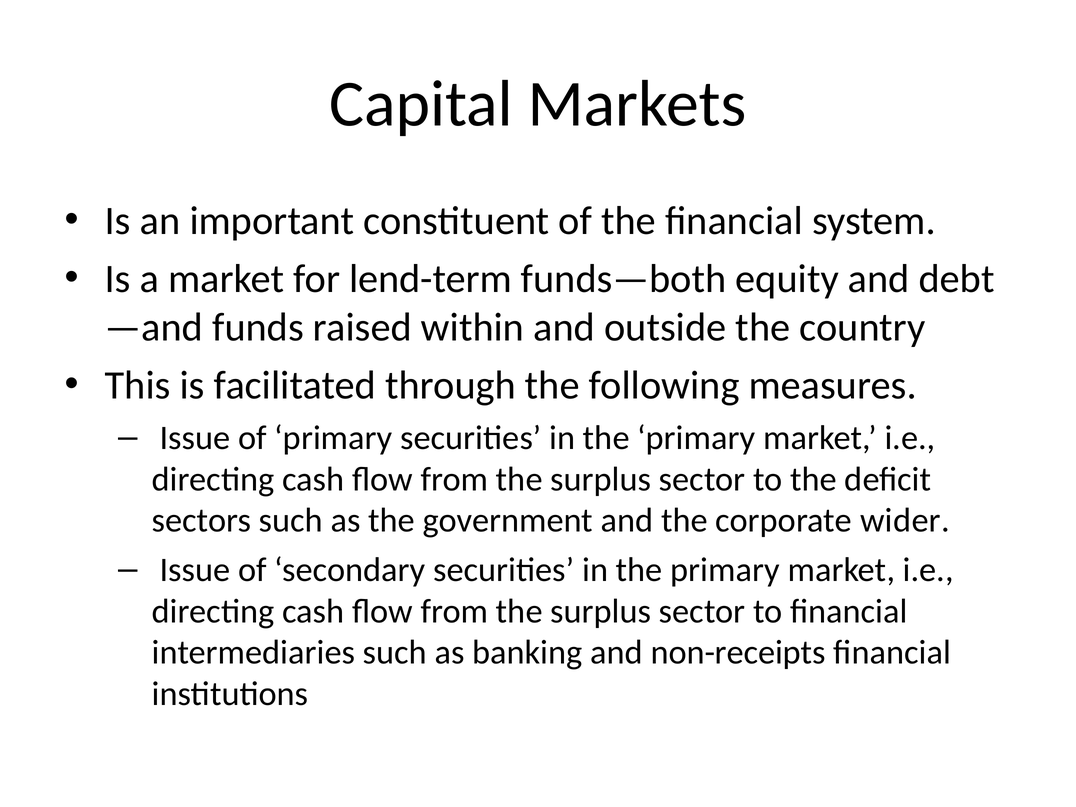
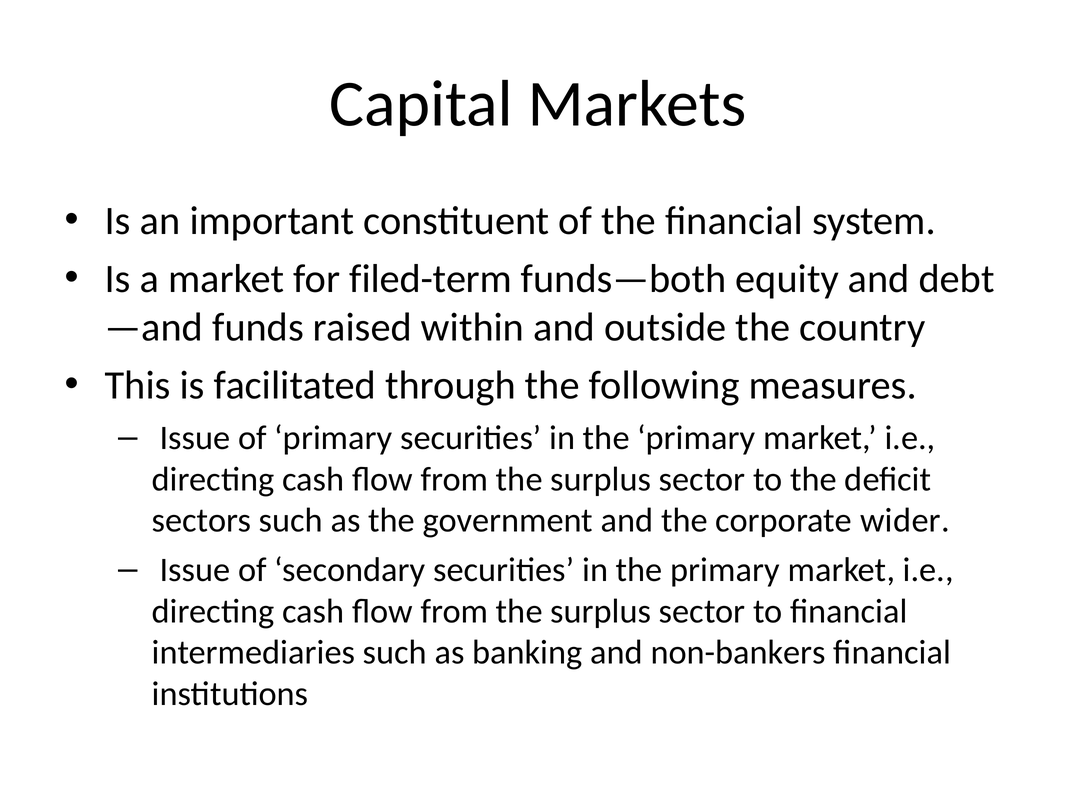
lend-term: lend-term -> filed-term
non-receipts: non-receipts -> non-bankers
